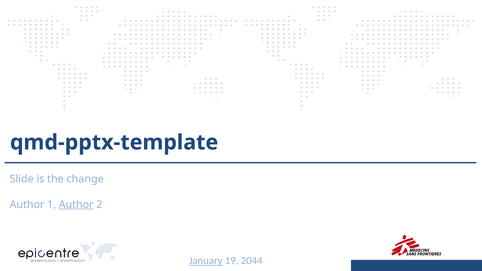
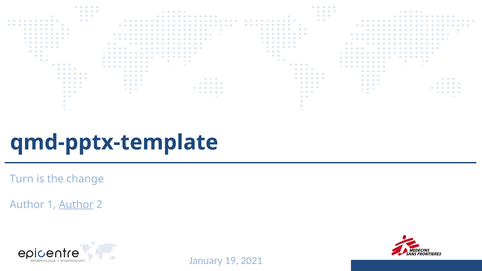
Slide: Slide -> Turn
January underline: present -> none
2044: 2044 -> 2021
